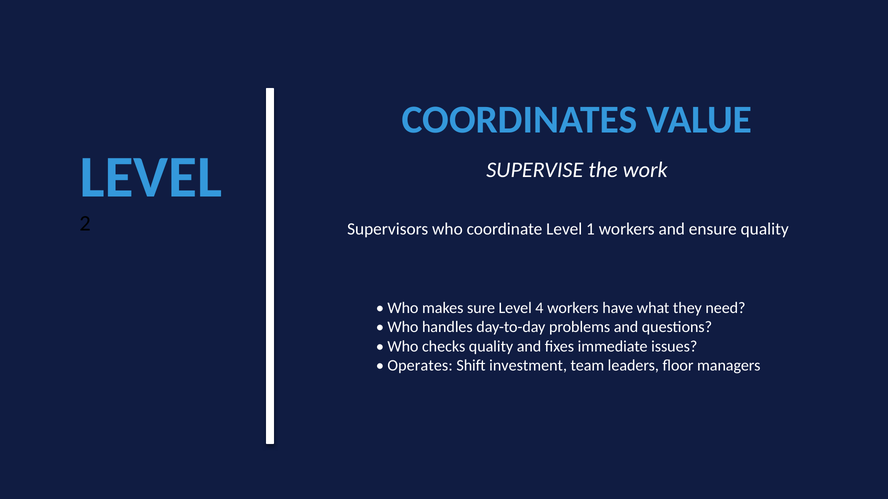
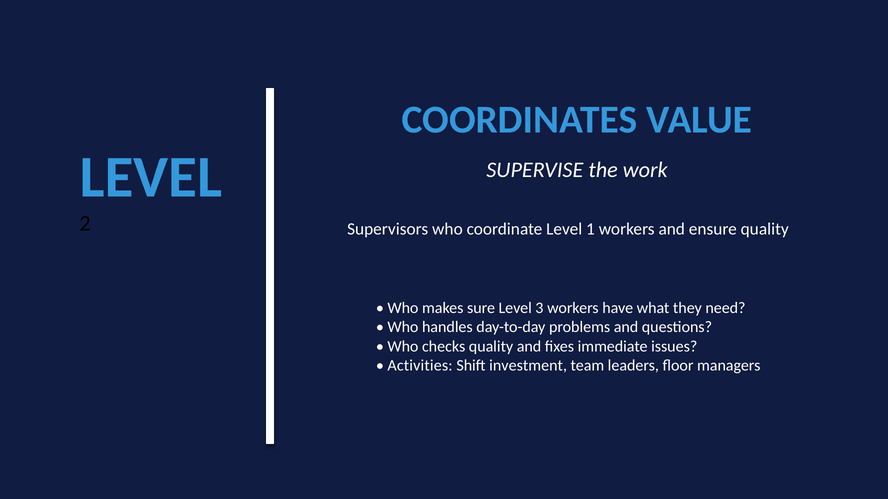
4: 4 -> 3
Operates: Operates -> Activities
